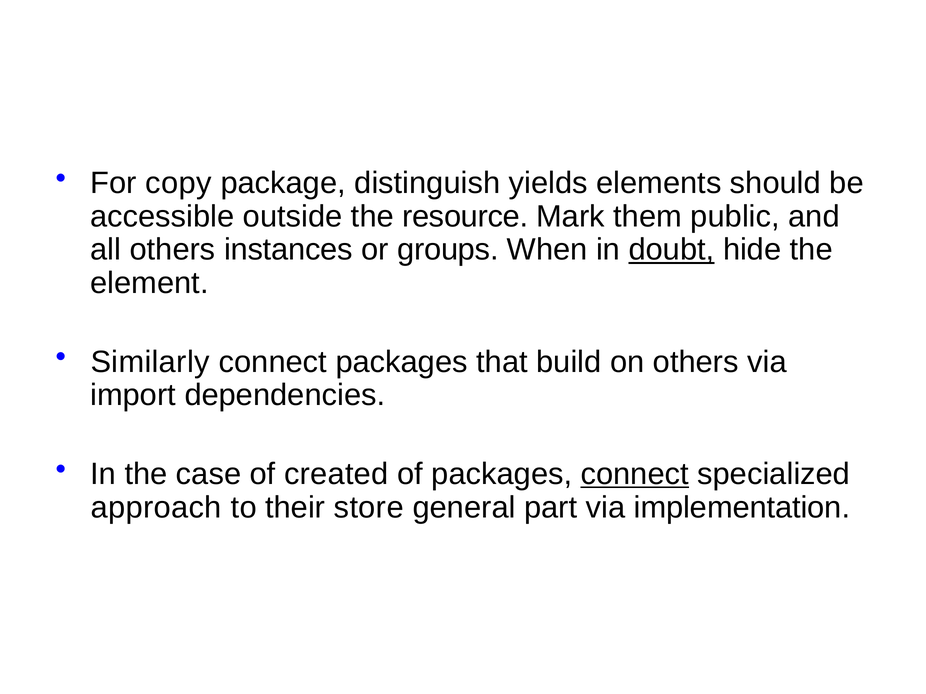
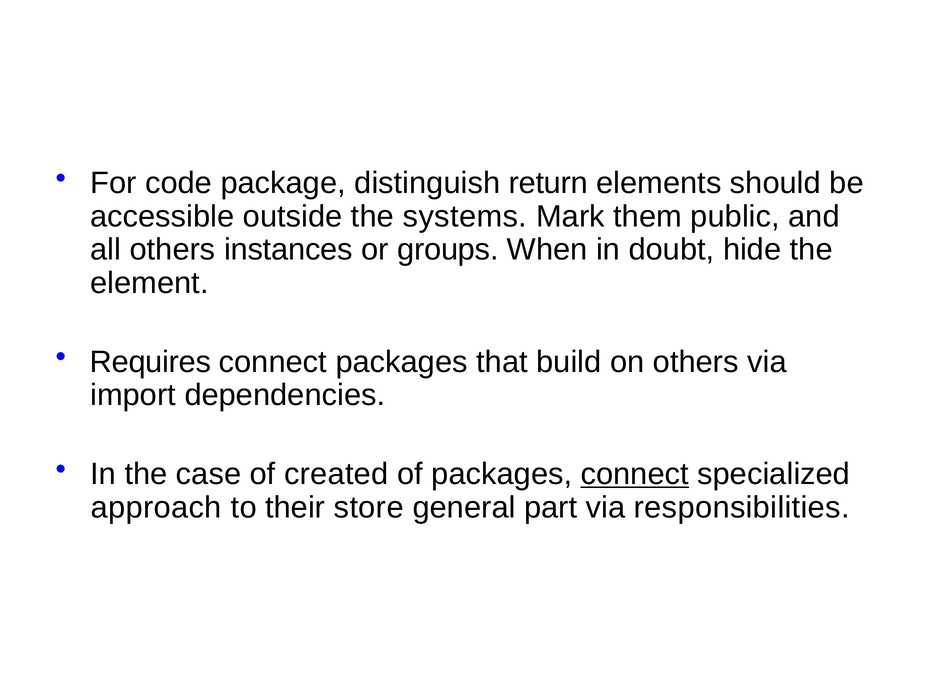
copy: copy -> code
yields: yields -> return
resource: resource -> systems
doubt underline: present -> none
Similarly: Similarly -> Requires
implementation: implementation -> responsibilities
